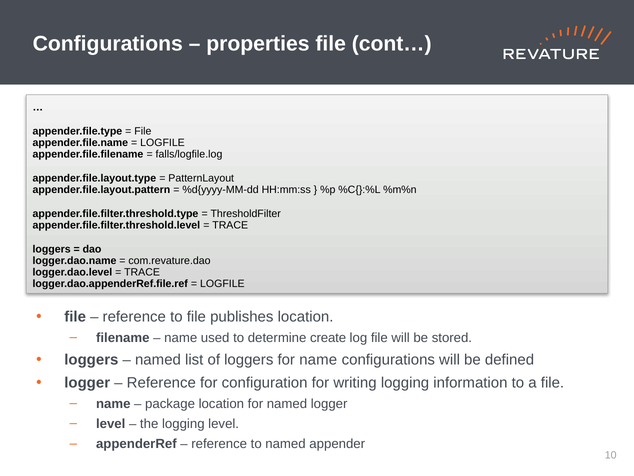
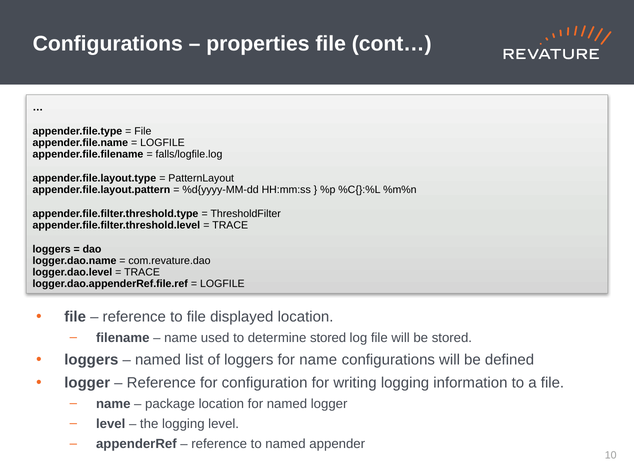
publishes: publishes -> displayed
determine create: create -> stored
